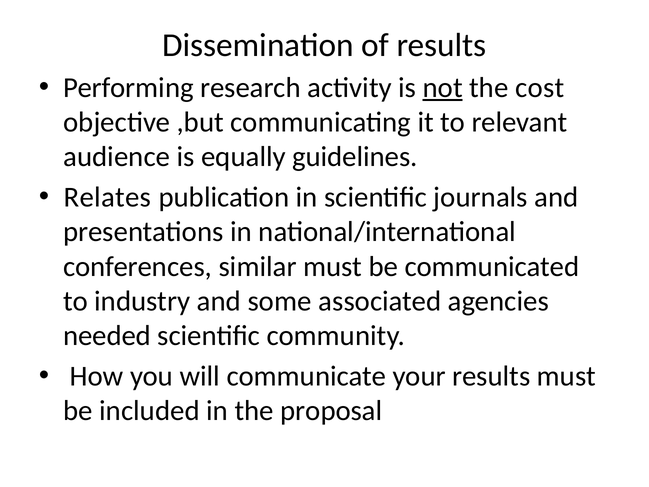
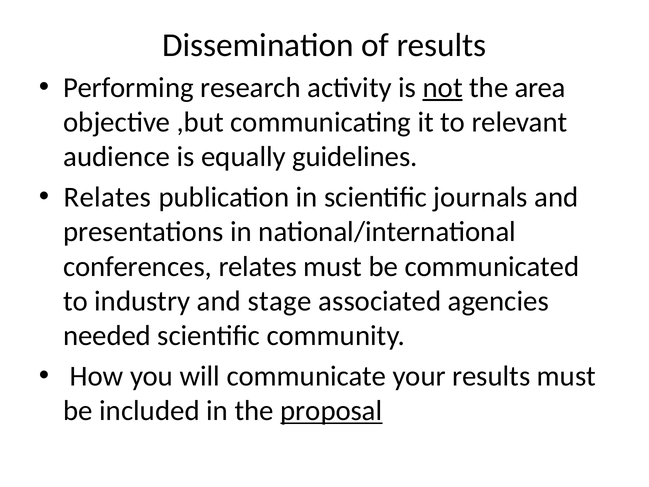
cost: cost -> area
conferences similar: similar -> relates
some: some -> stage
proposal underline: none -> present
